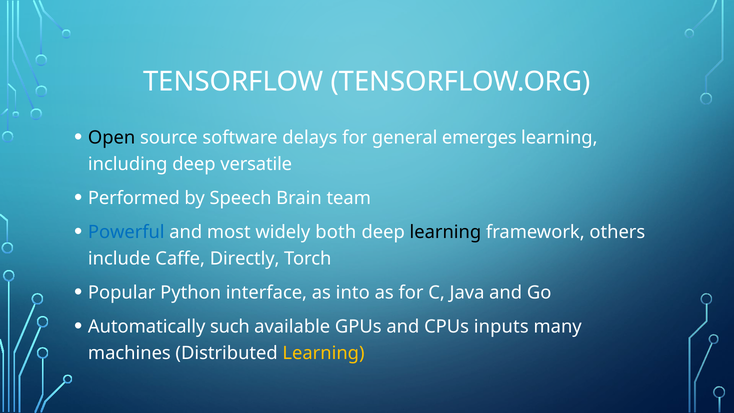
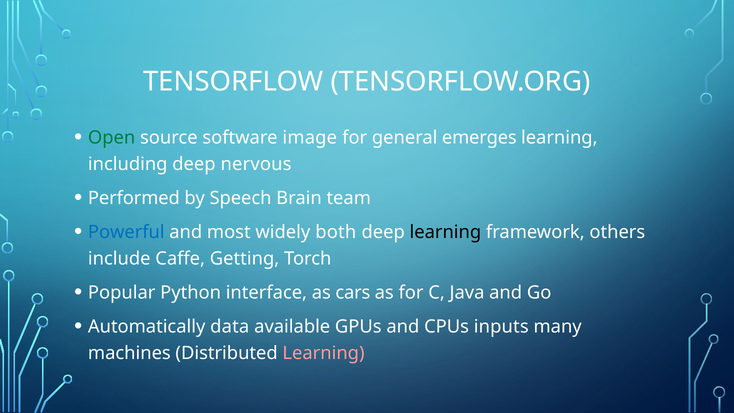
Open colour: black -> green
delays: delays -> image
versatile: versatile -> nervous
Directly: Directly -> Getting
into: into -> cars
such: such -> data
Learning at (323, 353) colour: yellow -> pink
